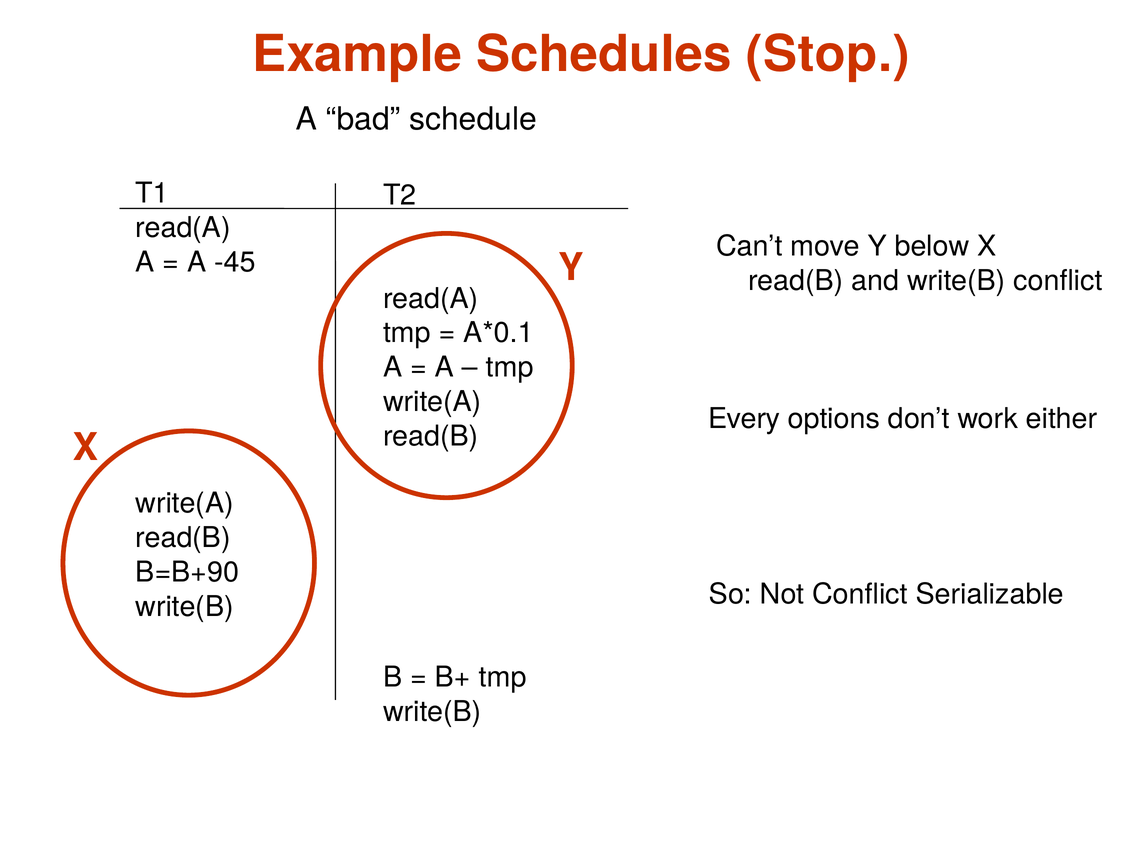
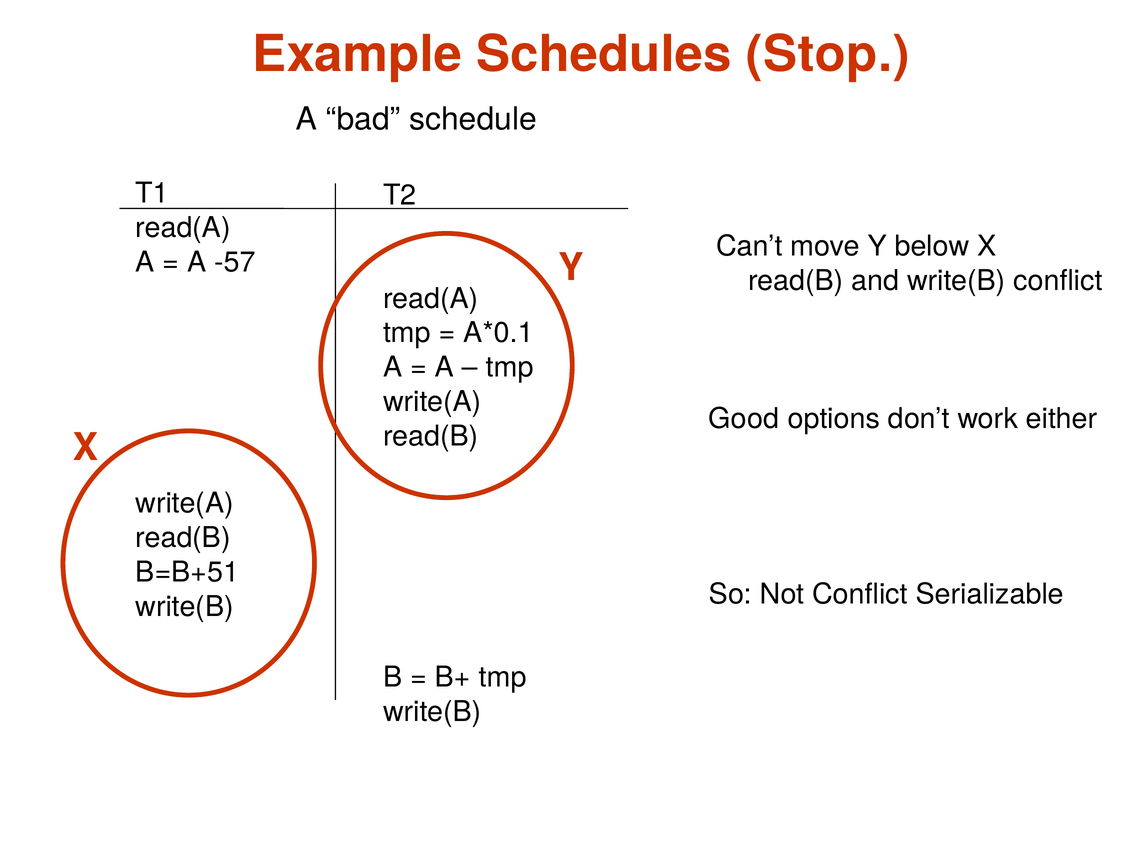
-45: -45 -> -57
Every: Every -> Good
B=B+90: B=B+90 -> B=B+51
